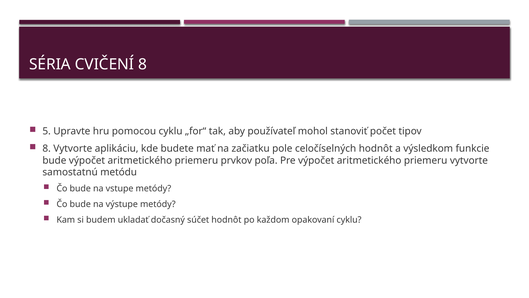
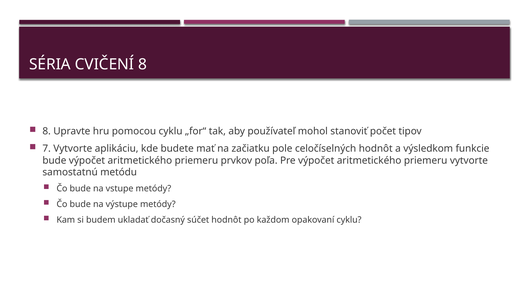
5 at (47, 131): 5 -> 8
8 at (47, 148): 8 -> 7
